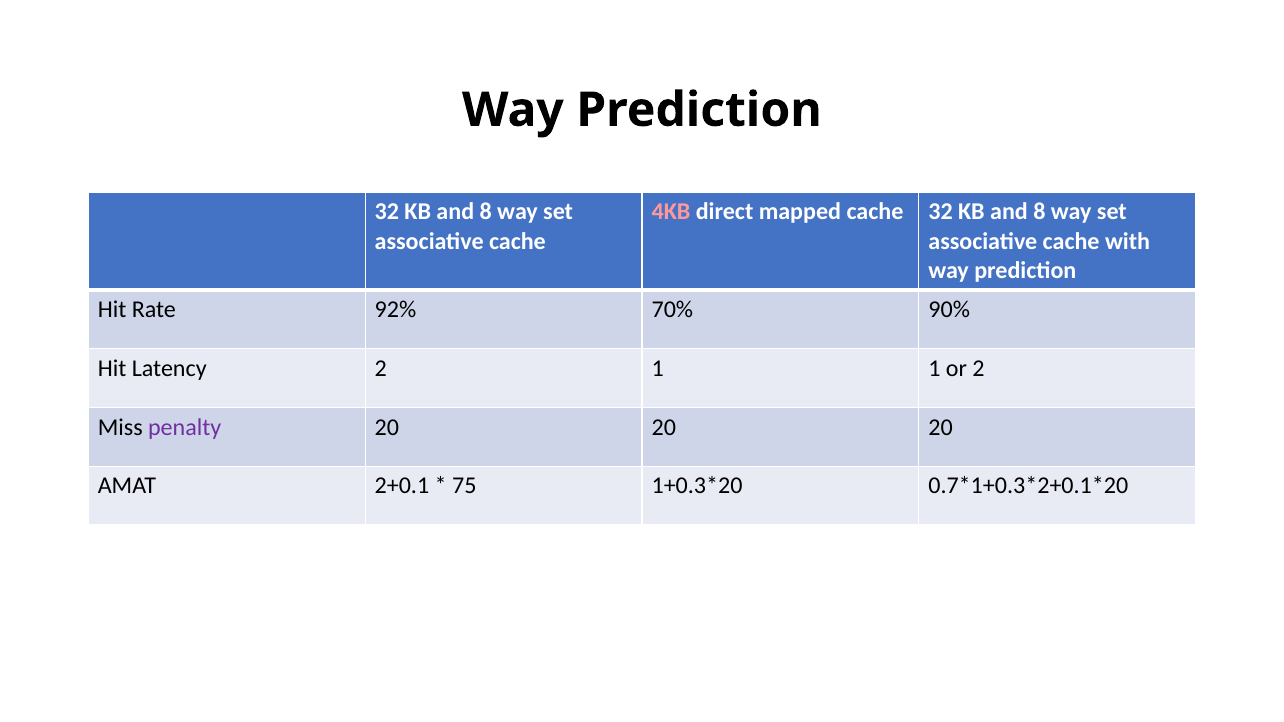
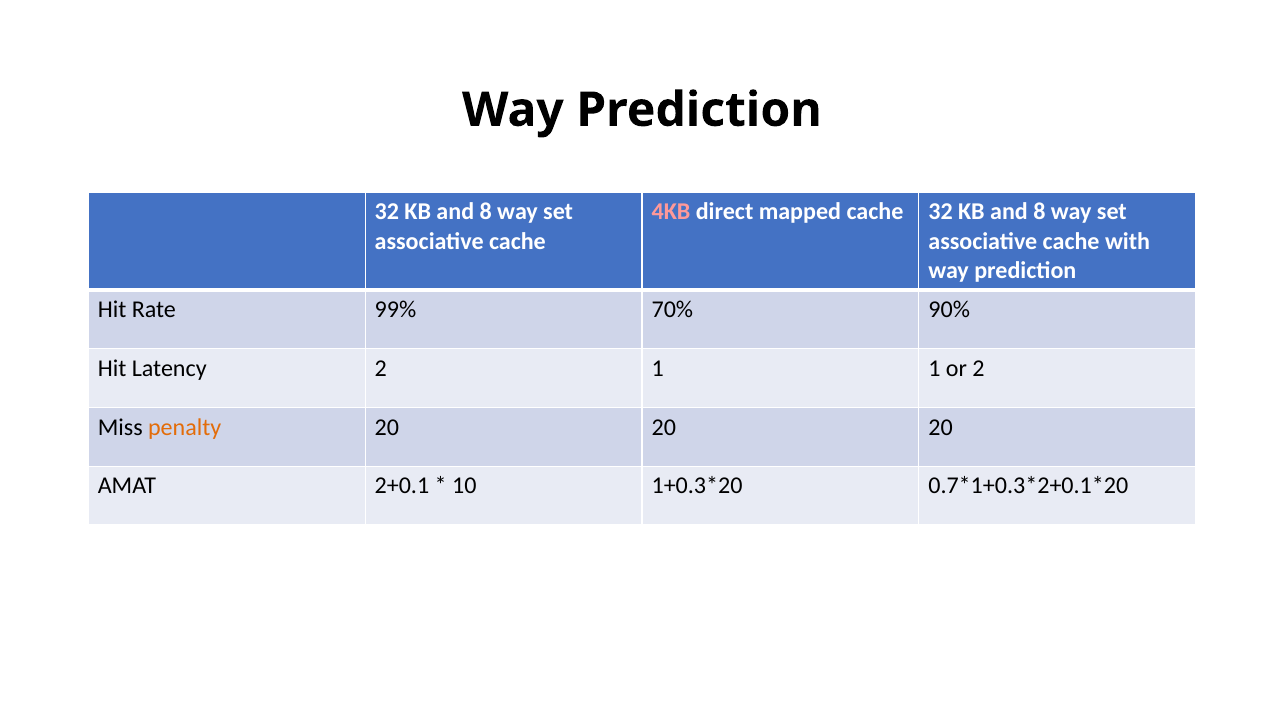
92%: 92% -> 99%
penalty colour: purple -> orange
75: 75 -> 10
